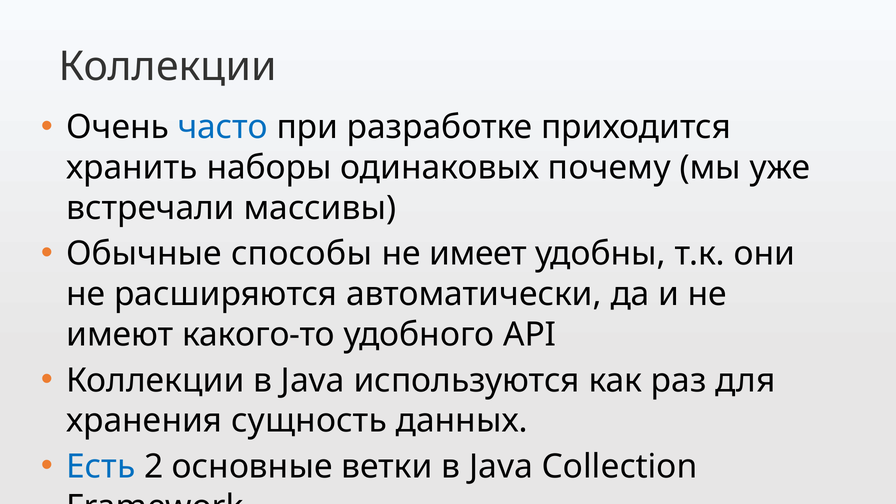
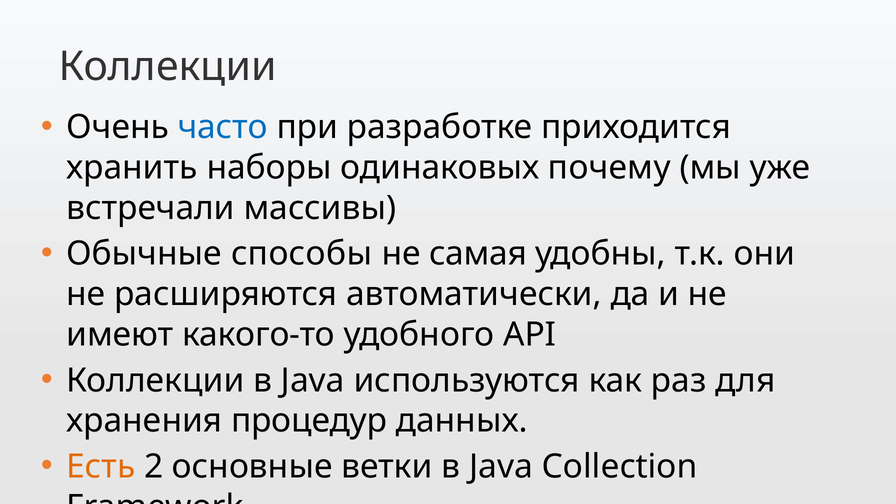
имеет: имеет -> самая
сущность: сущность -> процедур
Есть colour: blue -> orange
